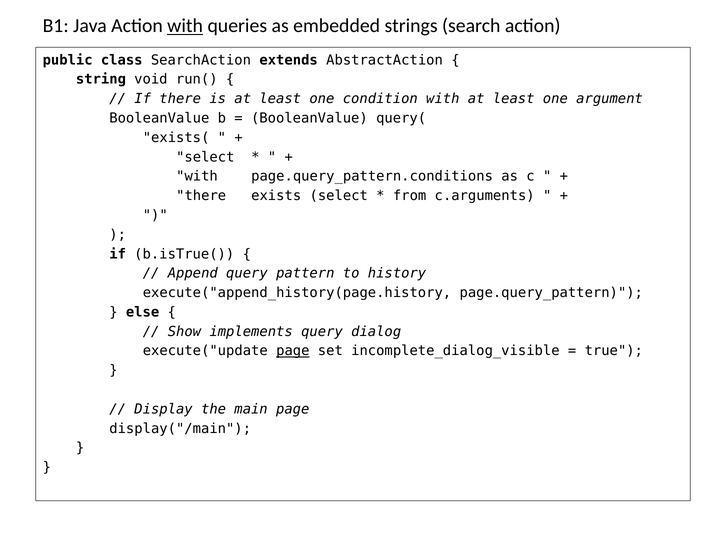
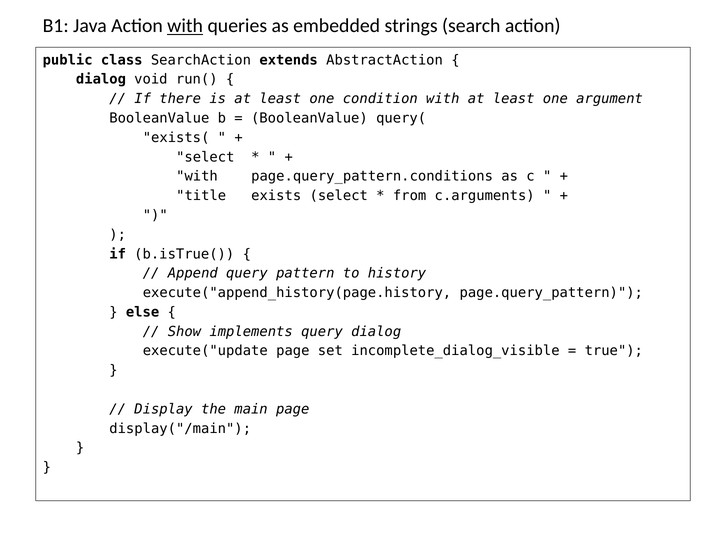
string at (101, 79): string -> dialog
there at (201, 195): there -> title
page at (293, 350) underline: present -> none
